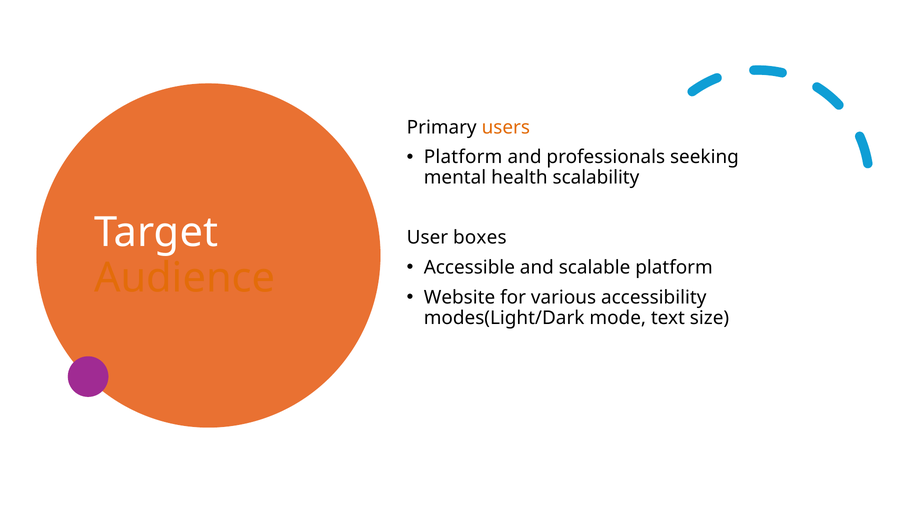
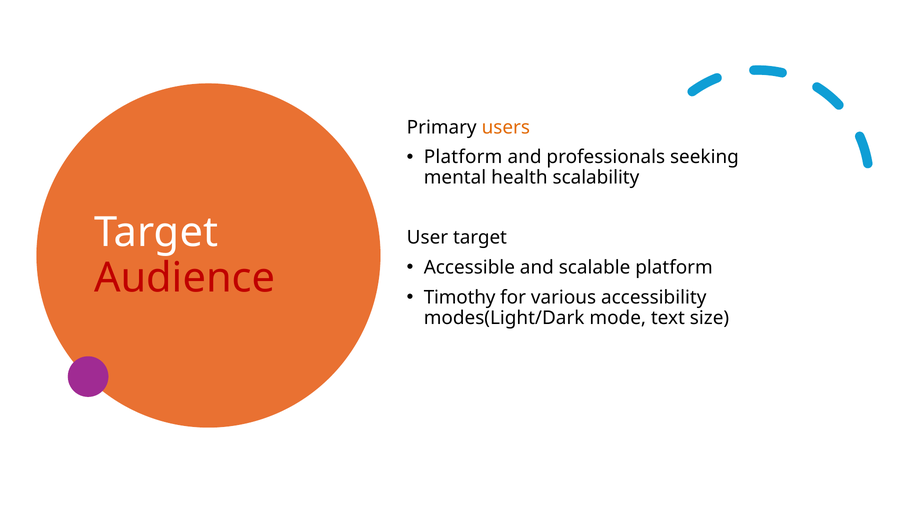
User boxes: boxes -> target
Audience colour: orange -> red
Website: Website -> Timothy
